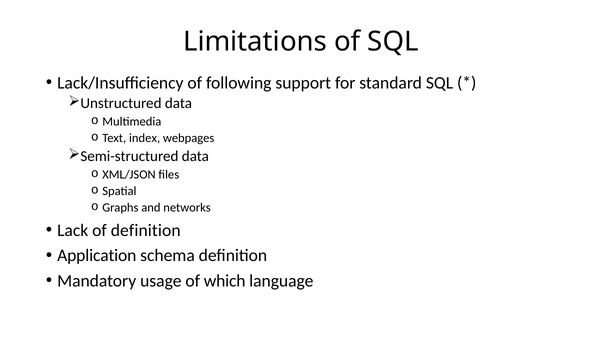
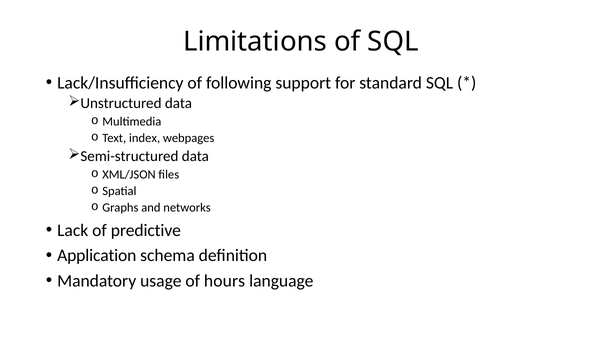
of definition: definition -> predictive
which: which -> hours
